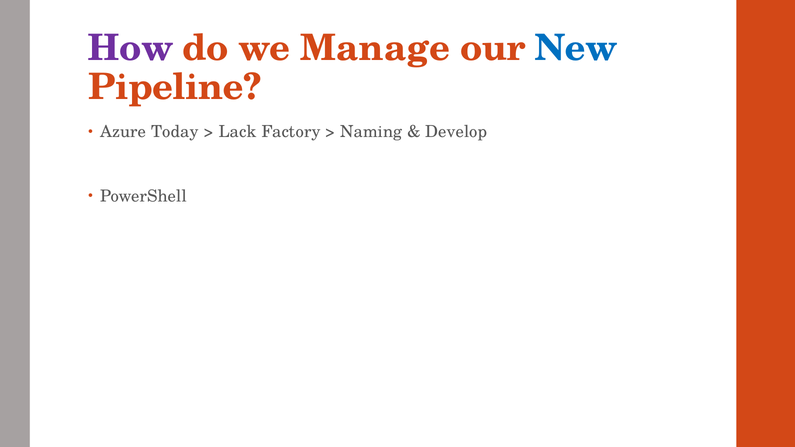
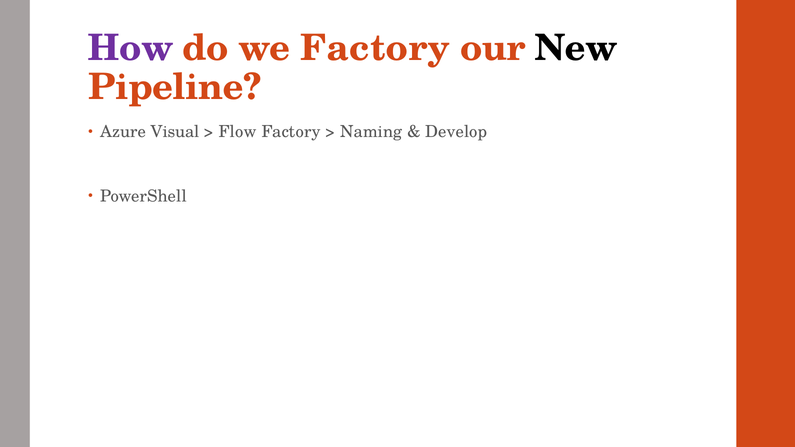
we Manage: Manage -> Factory
New colour: blue -> black
Today: Today -> Visual
Lack: Lack -> Flow
